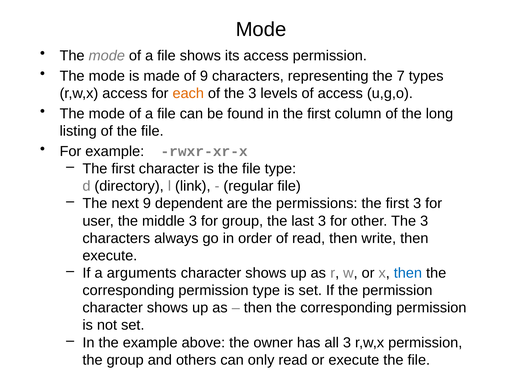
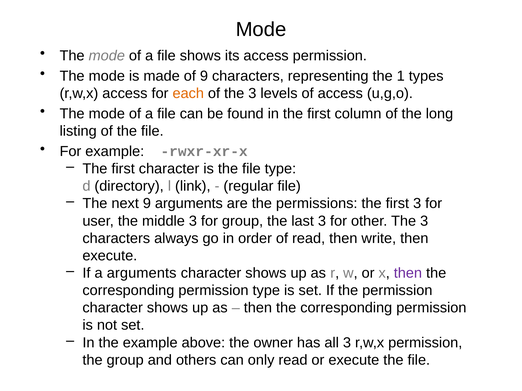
7: 7 -> 1
9 dependent: dependent -> arguments
then at (408, 273) colour: blue -> purple
